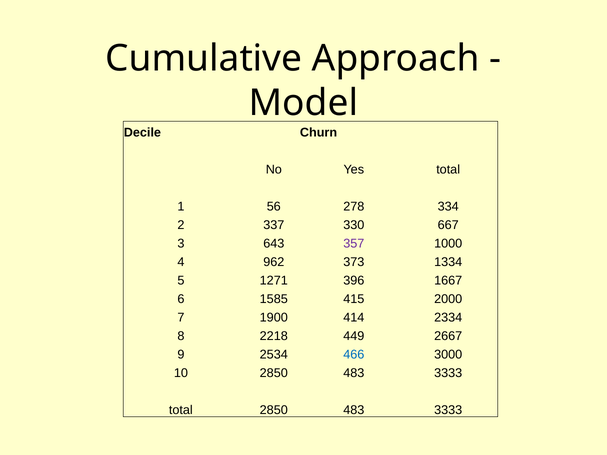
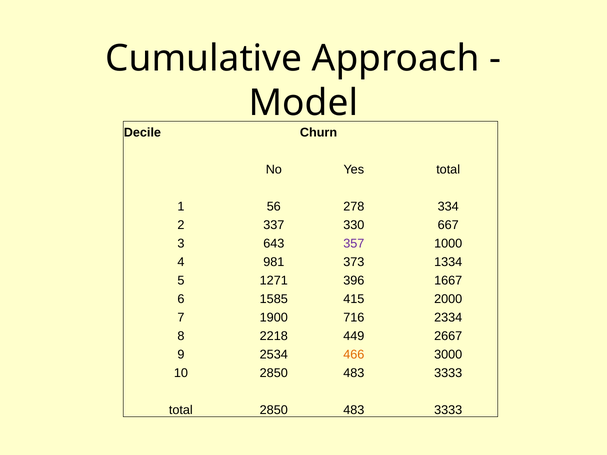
962: 962 -> 981
414: 414 -> 716
466 colour: blue -> orange
